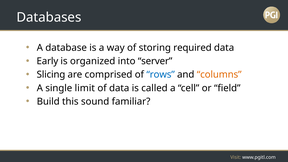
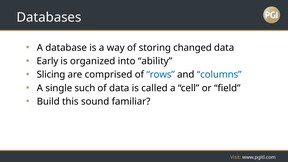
required: required -> changed
server: server -> ability
columns colour: orange -> blue
limit: limit -> such
